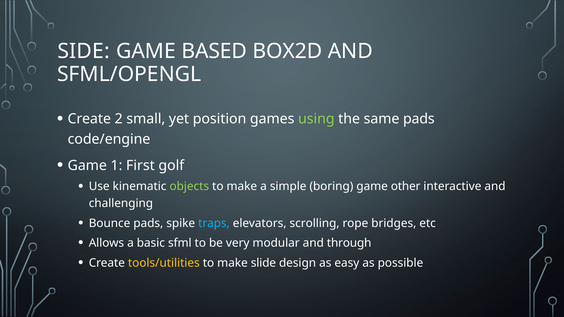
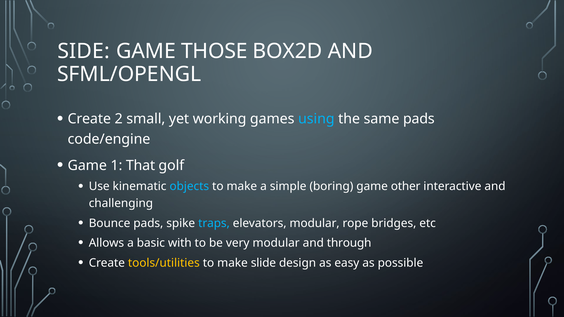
BASED: BASED -> THOSE
position: position -> working
using colour: light green -> light blue
First: First -> That
objects colour: light green -> light blue
elevators scrolling: scrolling -> modular
sfml: sfml -> with
